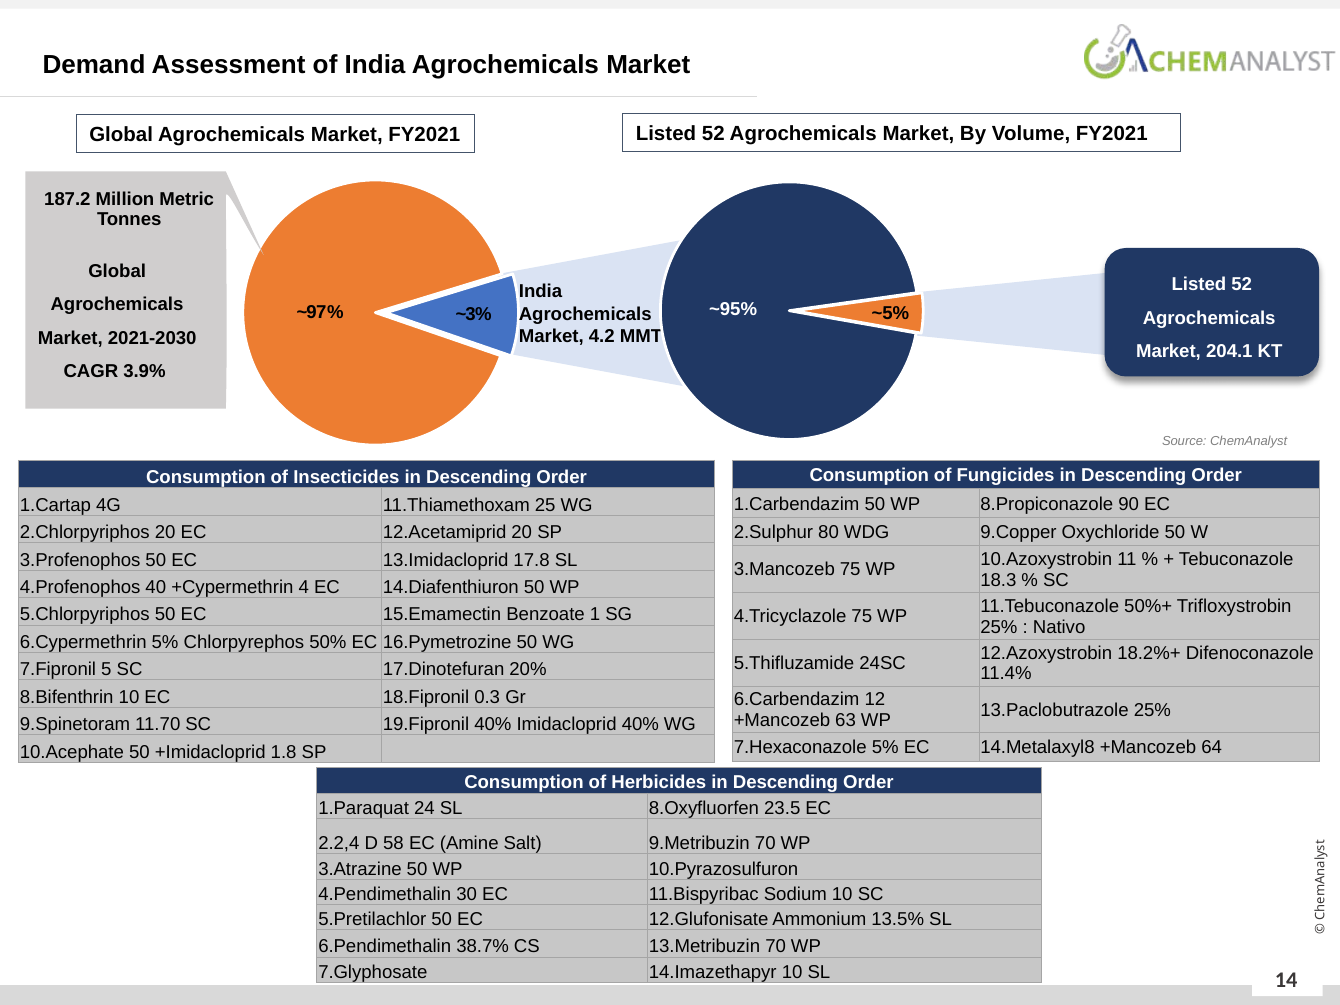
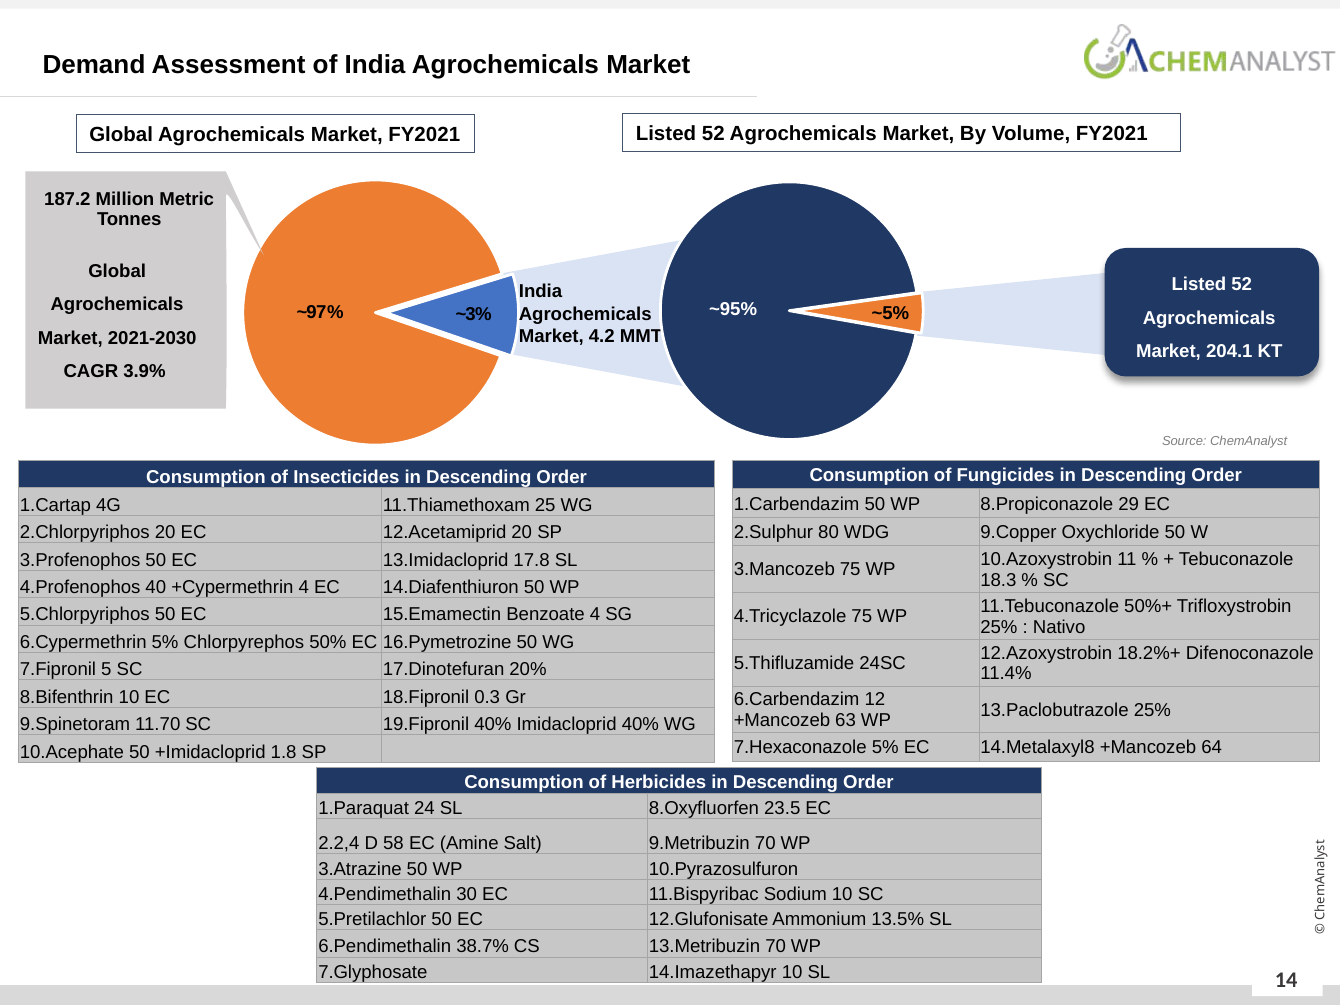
90: 90 -> 29
Benzoate 1: 1 -> 4
